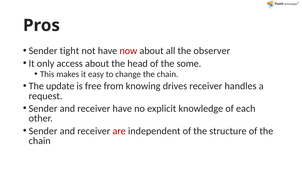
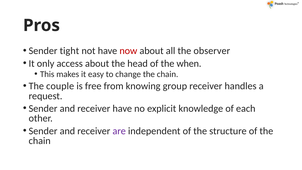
some: some -> when
update: update -> couple
drives: drives -> group
are colour: red -> purple
